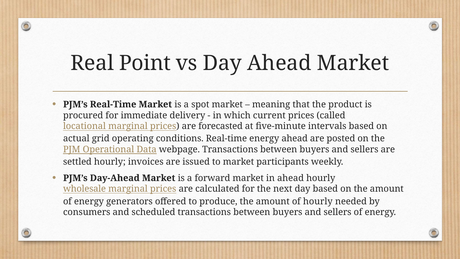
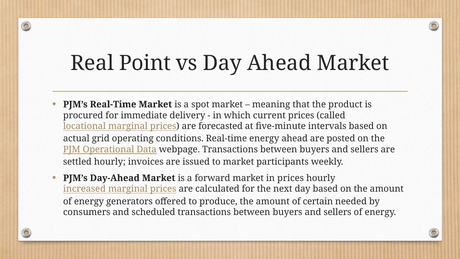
in ahead: ahead -> prices
wholesale: wholesale -> increased
of hourly: hourly -> certain
